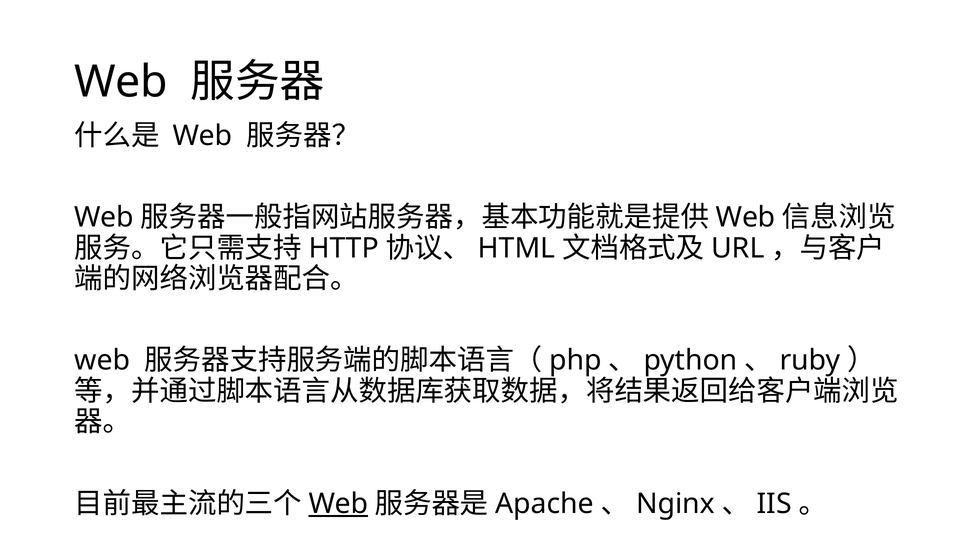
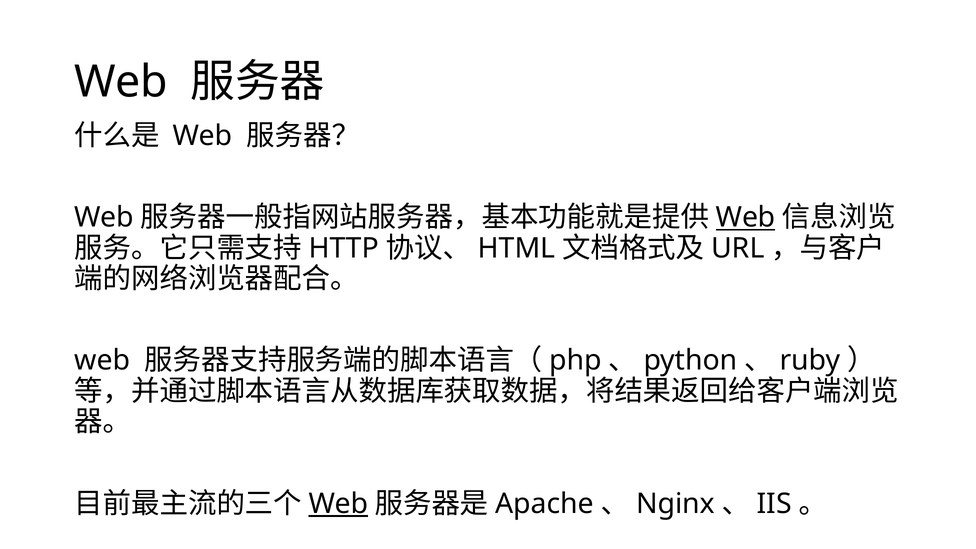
Web at (746, 217) underline: none -> present
